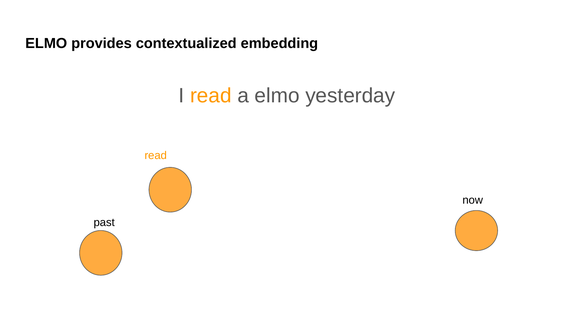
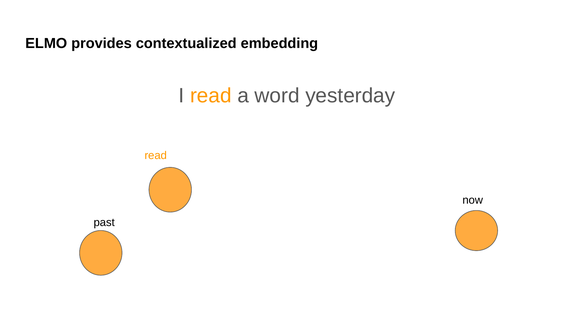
a elmo: elmo -> word
